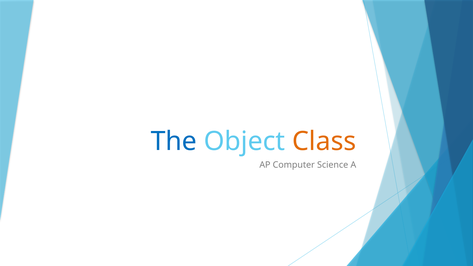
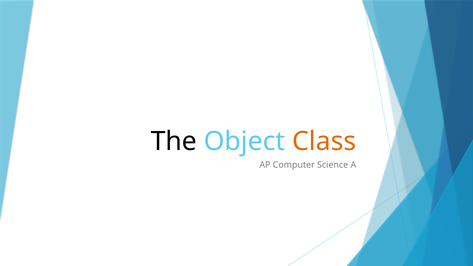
The colour: blue -> black
